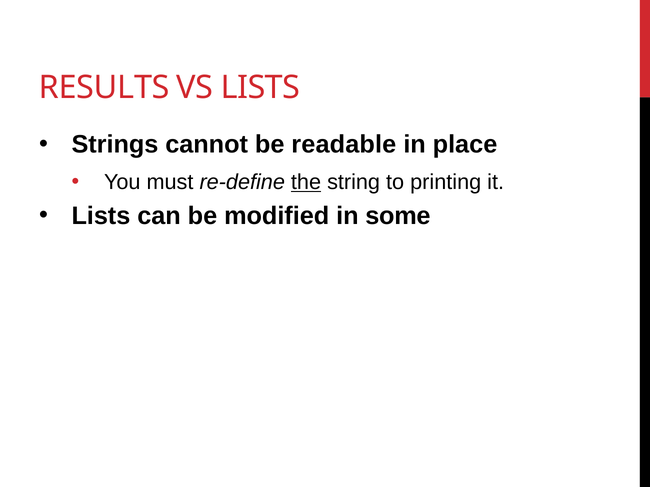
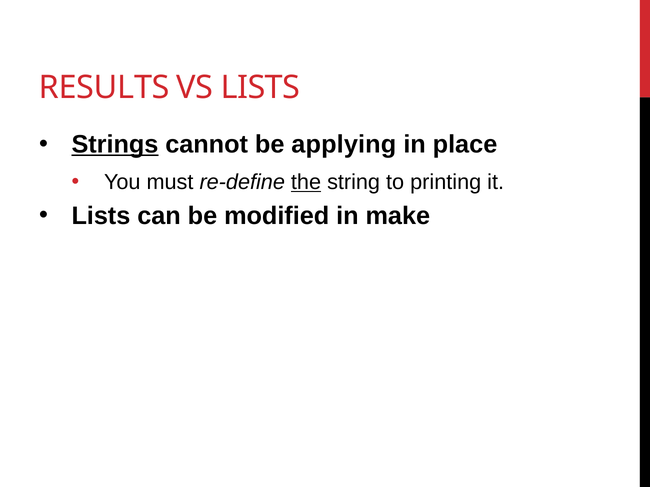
Strings underline: none -> present
readable: readable -> applying
some: some -> make
